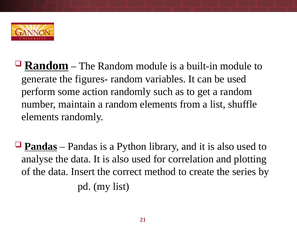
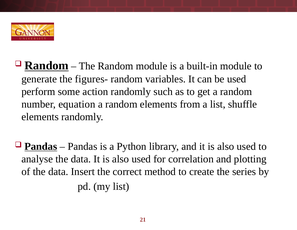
maintain: maintain -> equation
